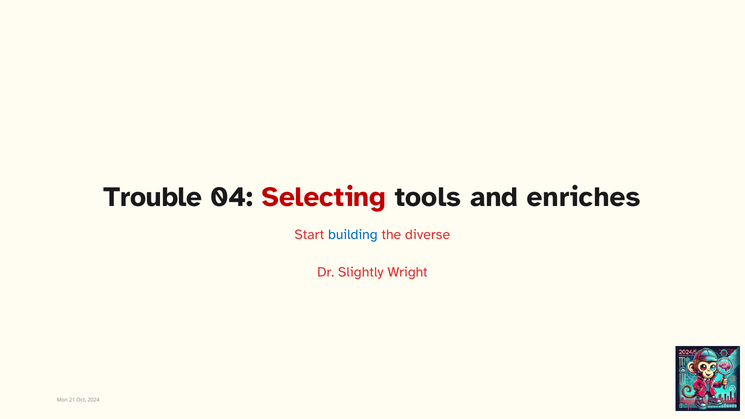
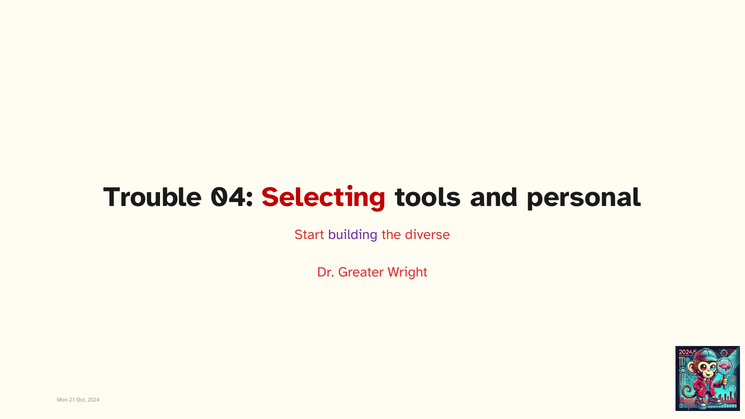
enriches: enriches -> personal
building colour: blue -> purple
Slightly: Slightly -> Greater
